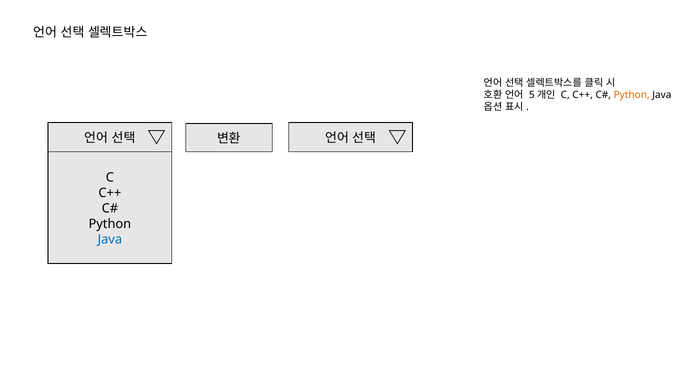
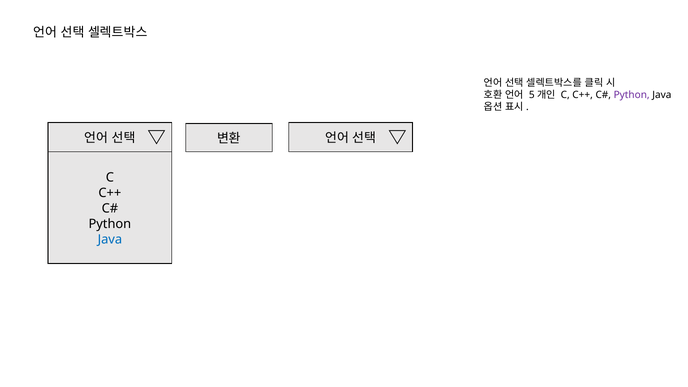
Python at (632, 95) colour: orange -> purple
